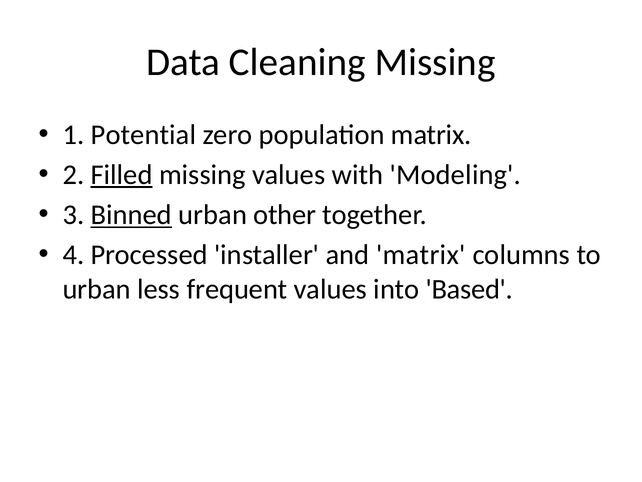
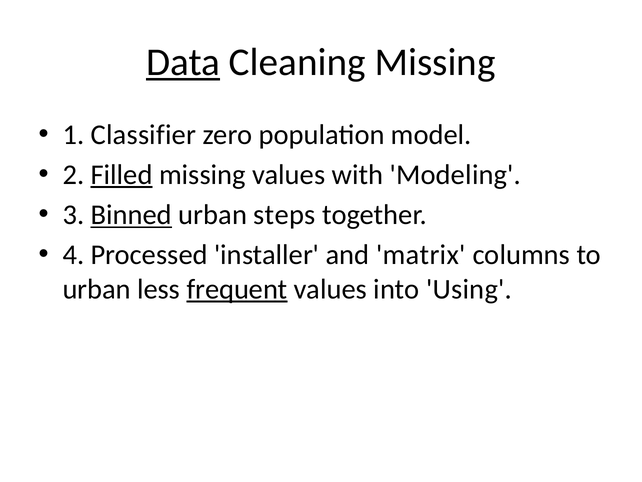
Data underline: none -> present
Potential: Potential -> Classifier
population matrix: matrix -> model
other: other -> steps
frequent underline: none -> present
Based: Based -> Using
